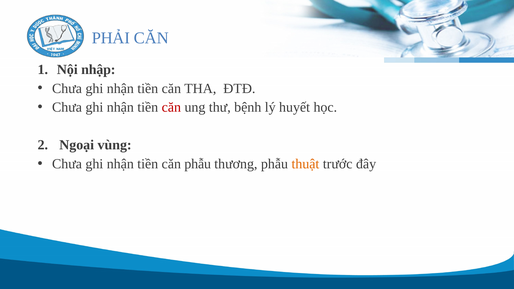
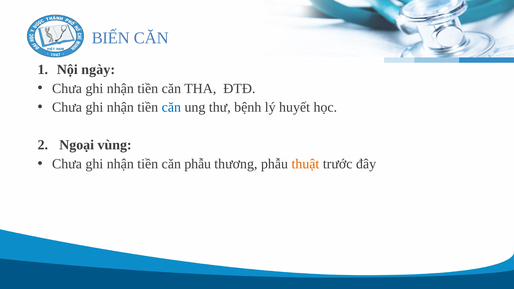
PHẢI: PHẢI -> BIẾN
nhập: nhập -> ngày
căn at (171, 107) colour: red -> blue
